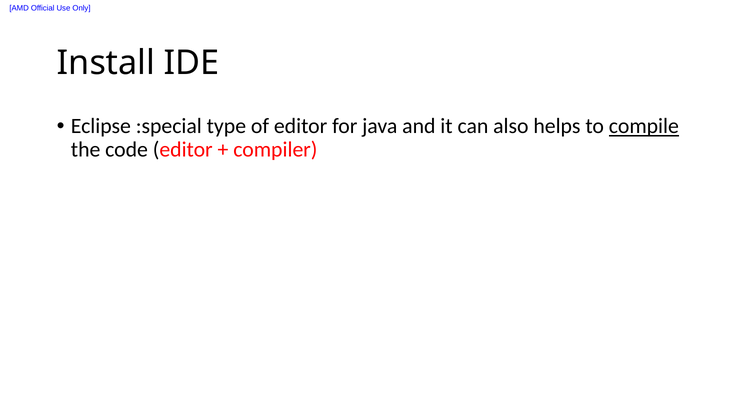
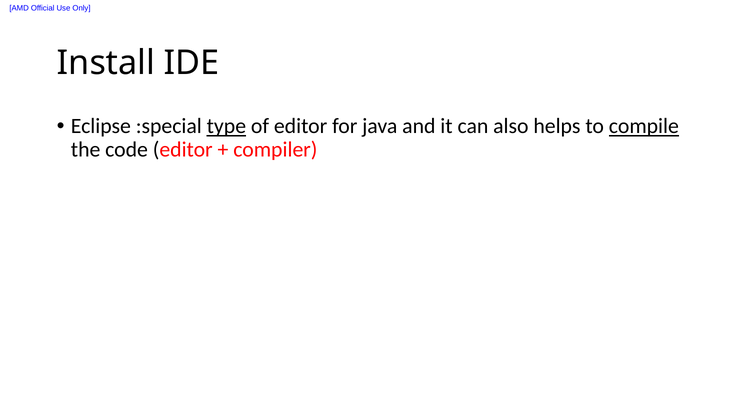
type underline: none -> present
